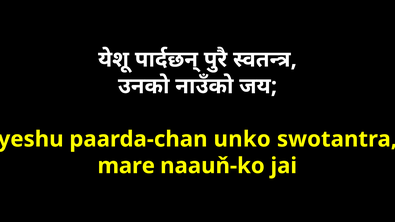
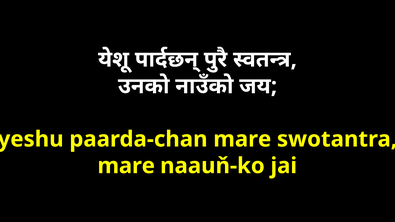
paarda-chan unko: unko -> mare
